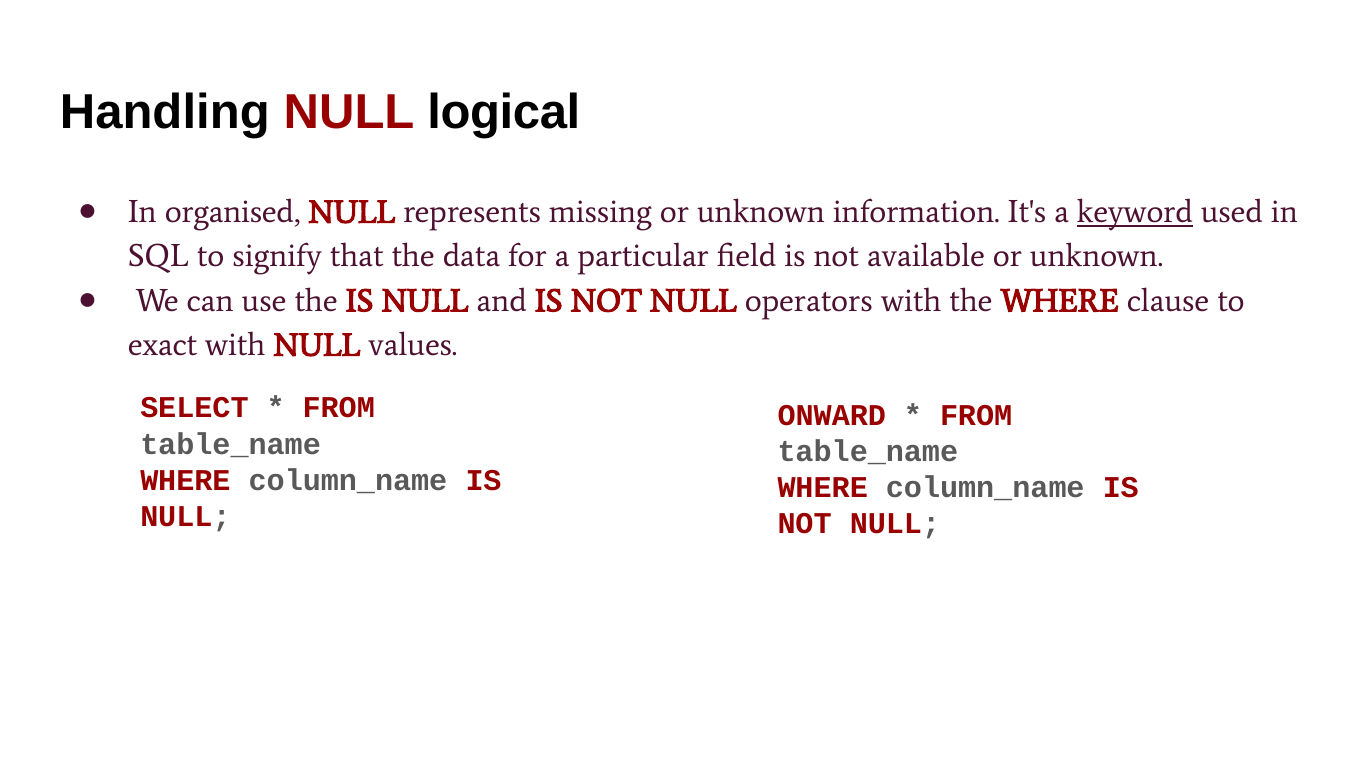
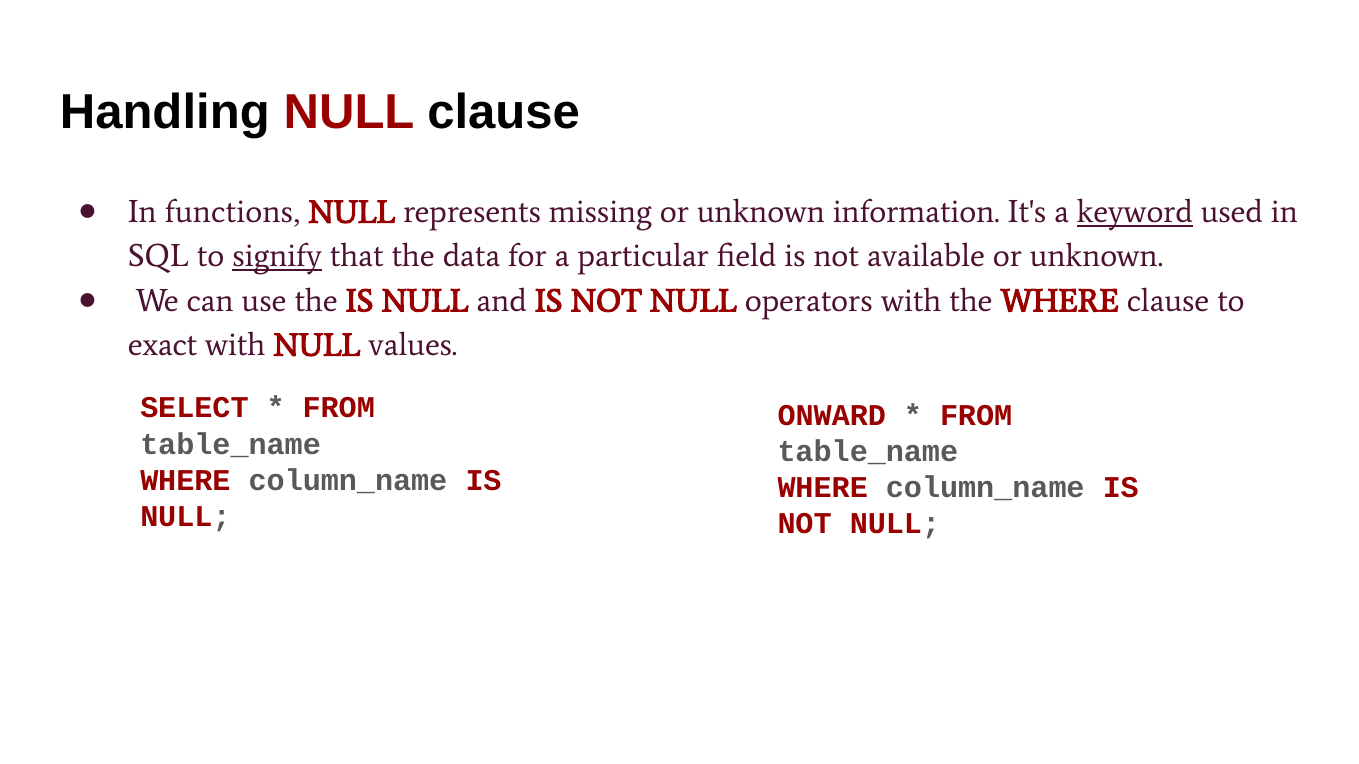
NULL logical: logical -> clause
organised: organised -> functions
signify underline: none -> present
